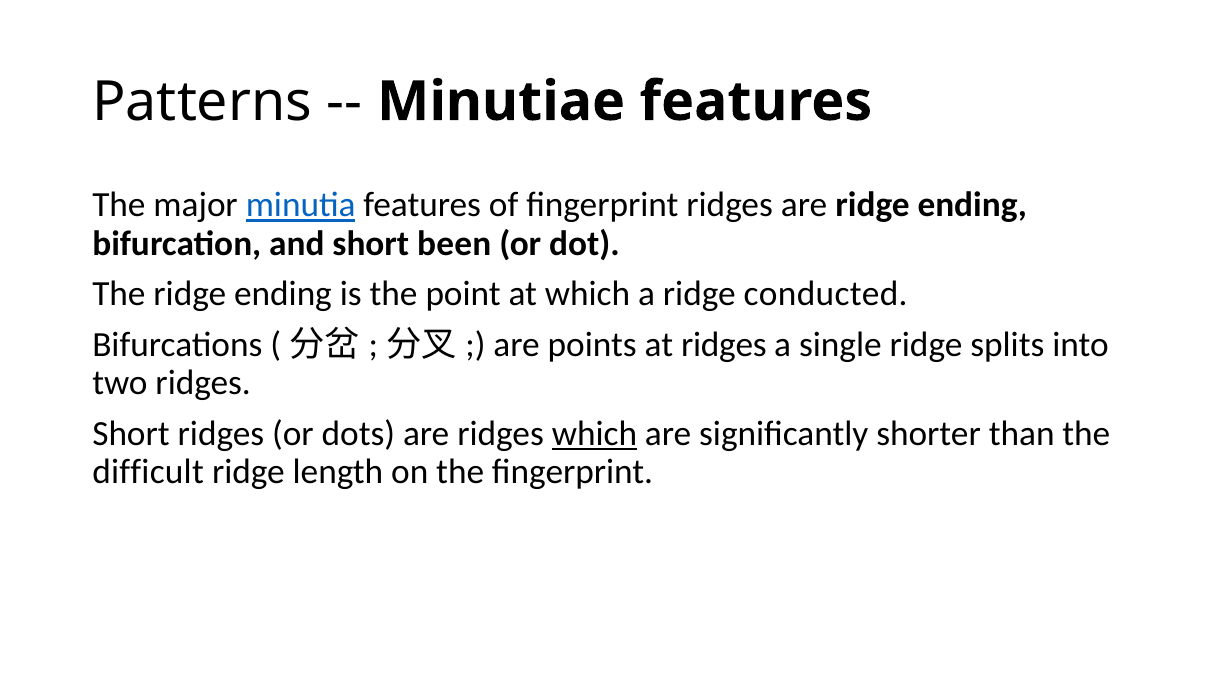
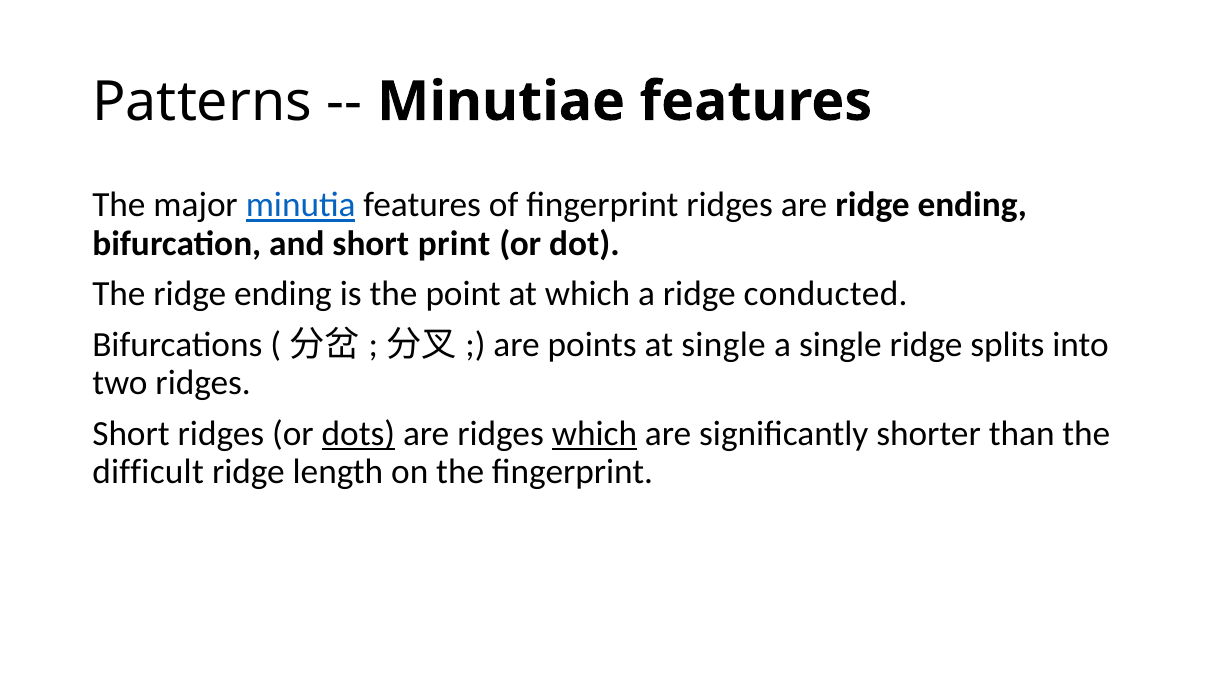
been: been -> print
at ridges: ridges -> single
dots underline: none -> present
